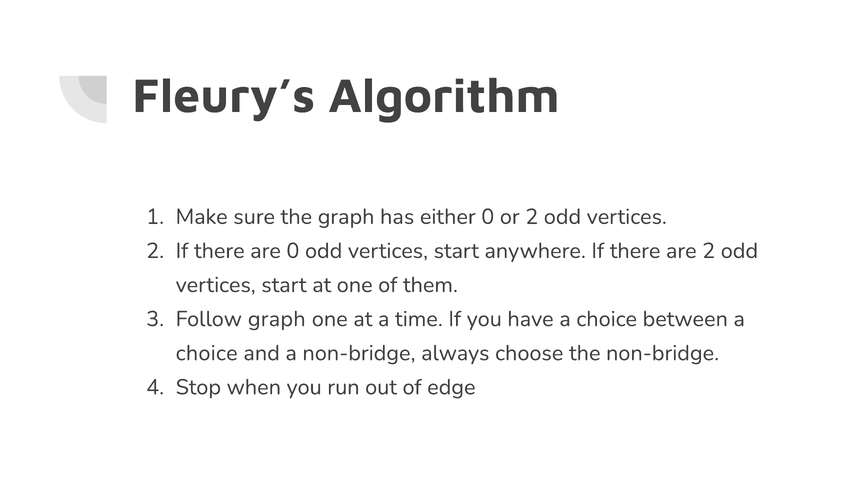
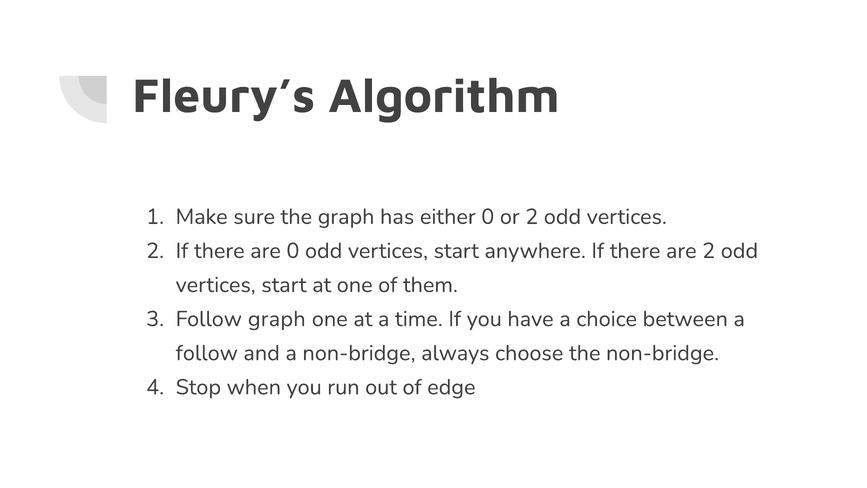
choice at (207, 353): choice -> follow
